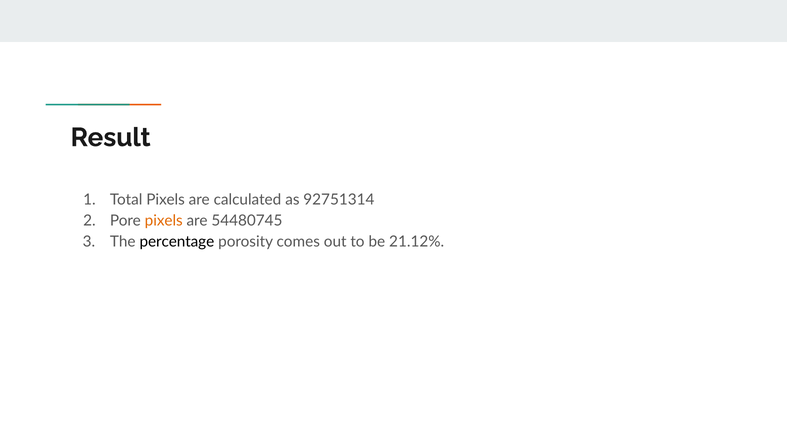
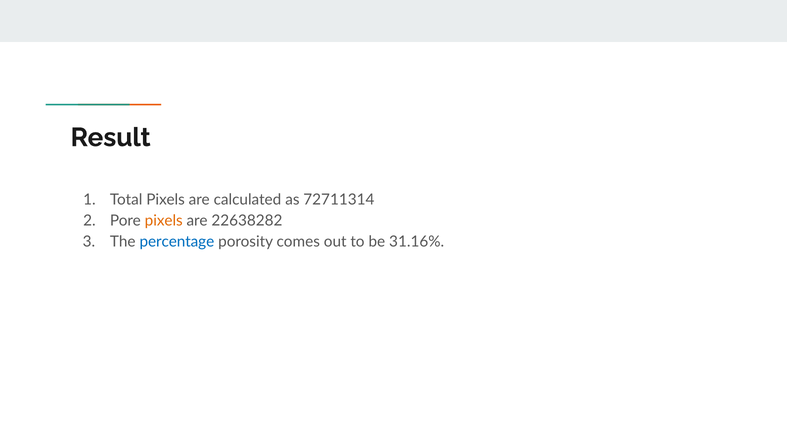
92751314: 92751314 -> 72711314
54480745: 54480745 -> 22638282
percentage colour: black -> blue
21.12%: 21.12% -> 31.16%
